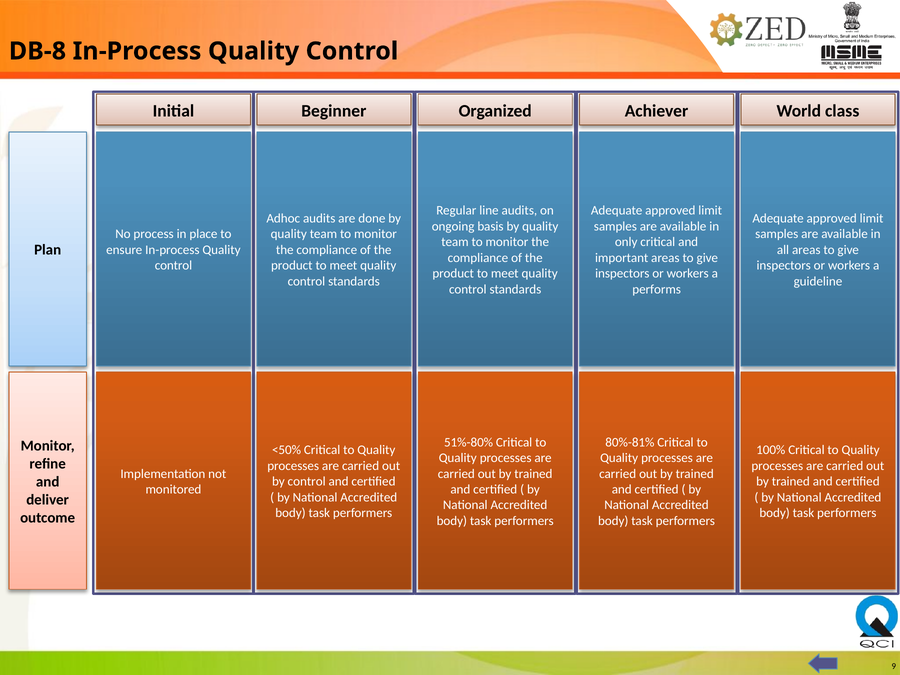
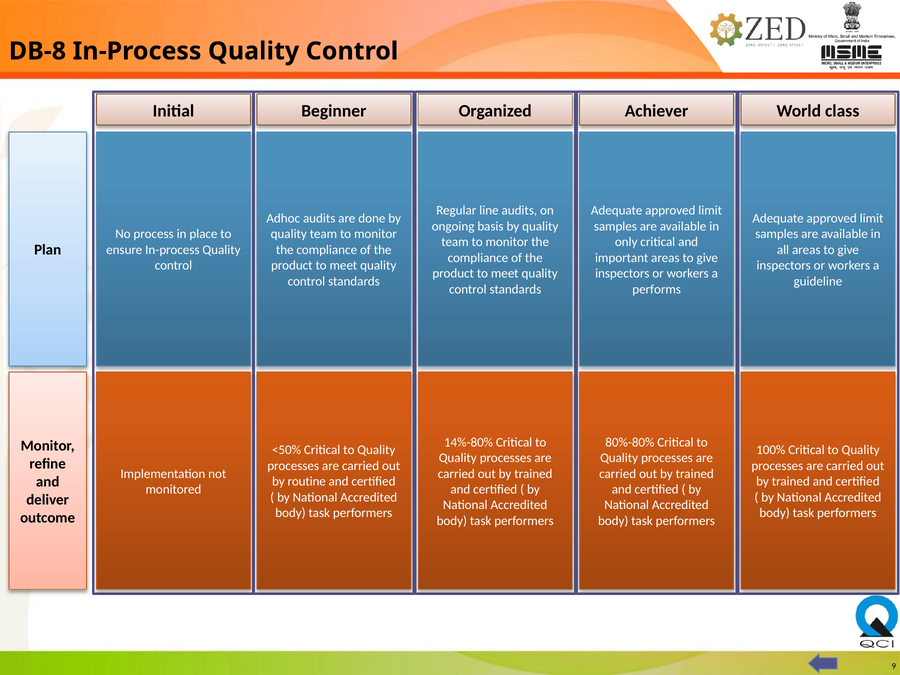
51%-80%: 51%-80% -> 14%-80%
80%-81%: 80%-81% -> 80%-80%
by control: control -> routine
